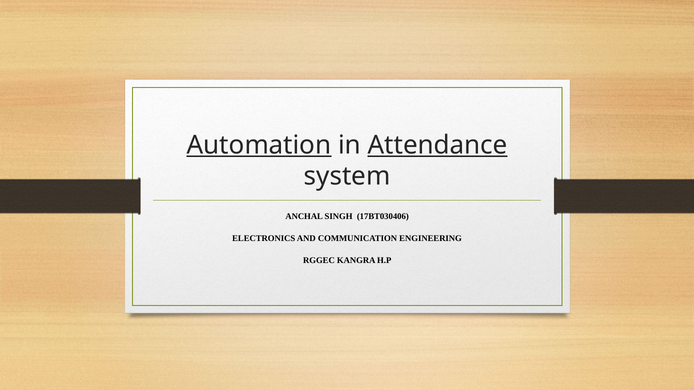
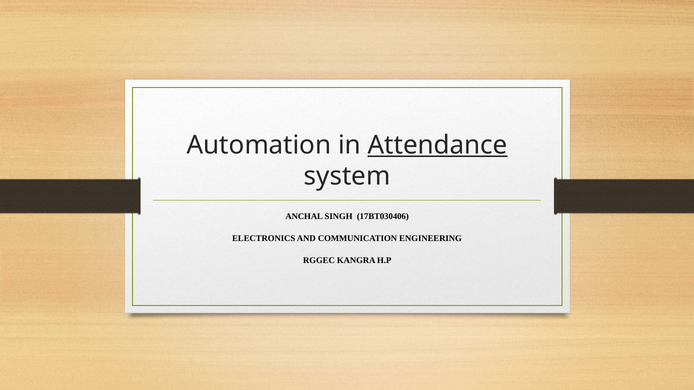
Automation underline: present -> none
